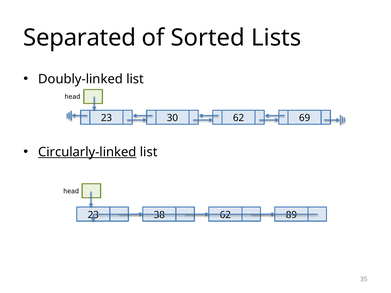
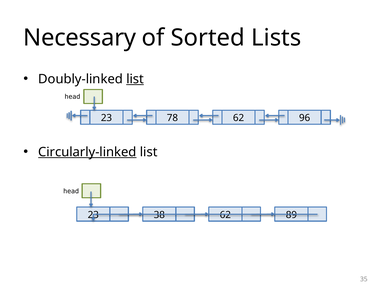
Separated: Separated -> Necessary
list at (135, 79) underline: none -> present
30: 30 -> 78
69: 69 -> 96
